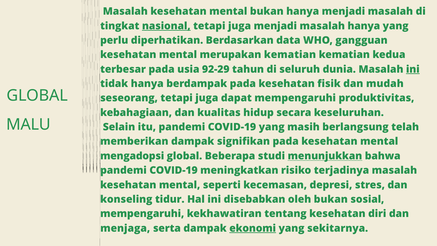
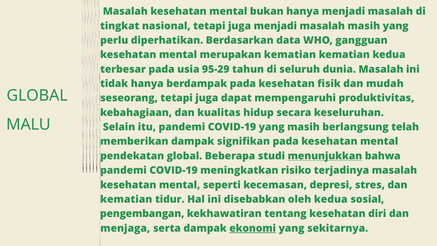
nasional underline: present -> none
masalah hanya: hanya -> masih
92-29: 92-29 -> 95-29
ini at (413, 69) underline: present -> none
mengadopsi: mengadopsi -> pendekatan
konseling at (126, 199): konseling -> kematian
oleh bukan: bukan -> kedua
mempengaruhi at (142, 214): mempengaruhi -> pengembangan
